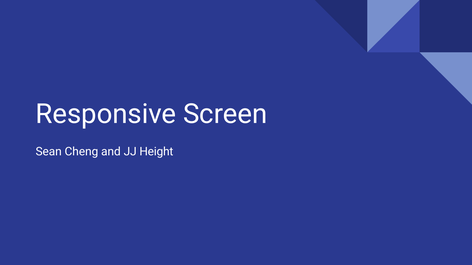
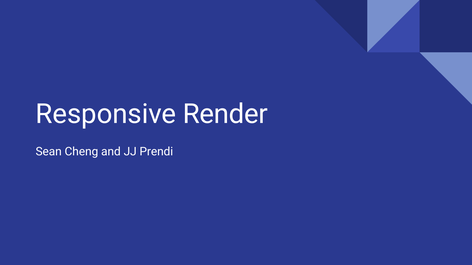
Screen: Screen -> Render
Height: Height -> Prendi
